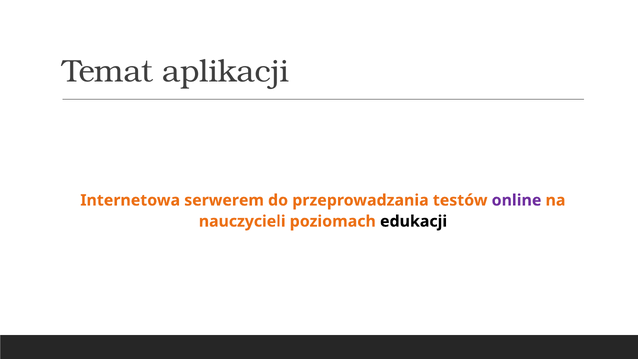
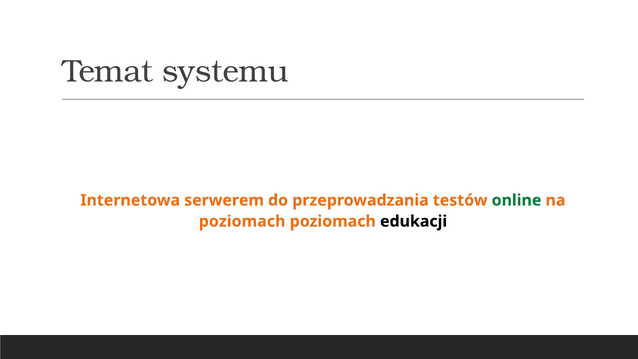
aplikacji: aplikacji -> systemu
online colour: purple -> green
nauczycieli at (242, 221): nauczycieli -> poziomach
